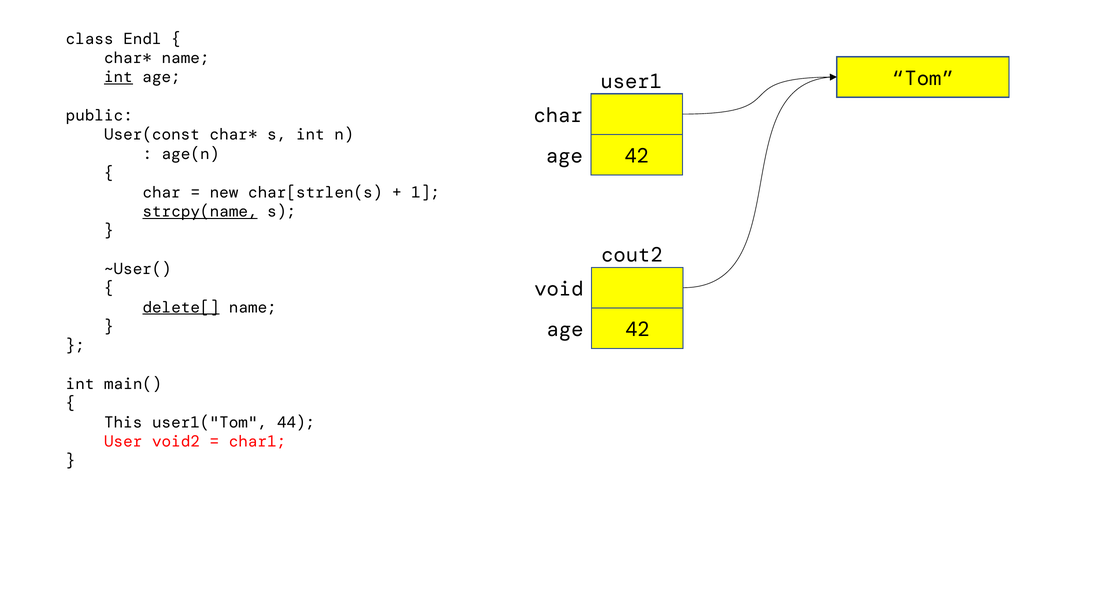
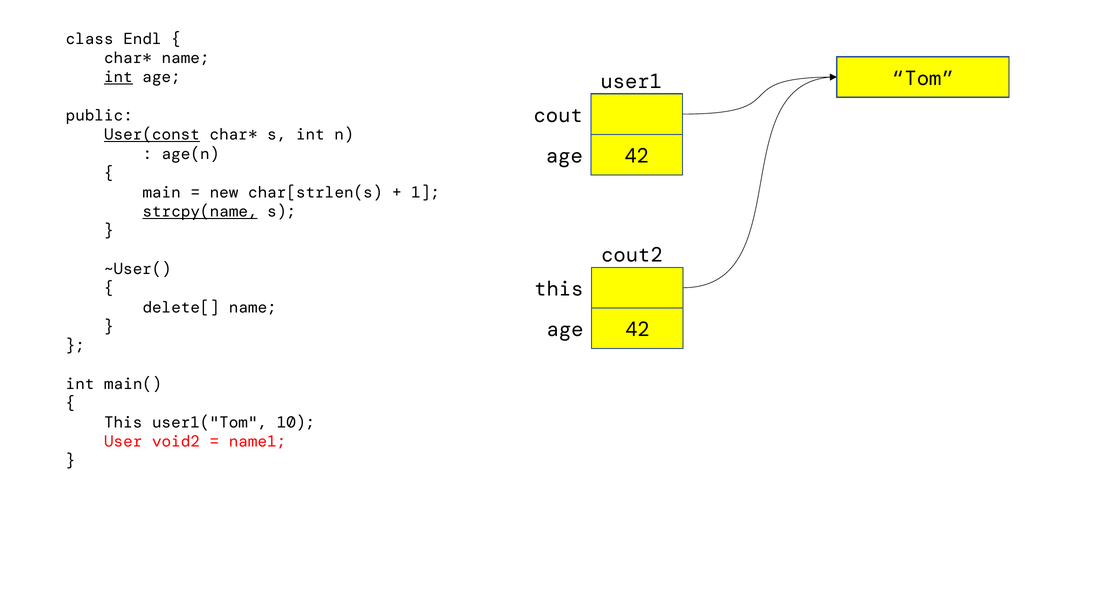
char at (558, 115): char -> cout
User(const underline: none -> present
char at (162, 192): char -> main
void at (559, 289): void -> this
delete[ underline: present -> none
44: 44 -> 10
char1: char1 -> name1
